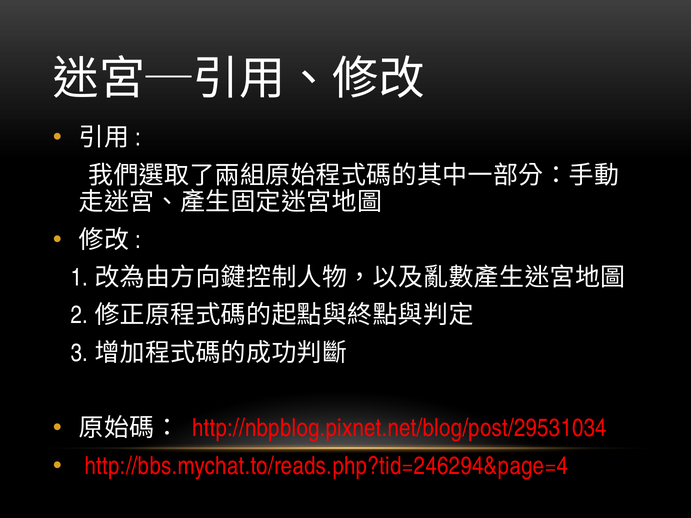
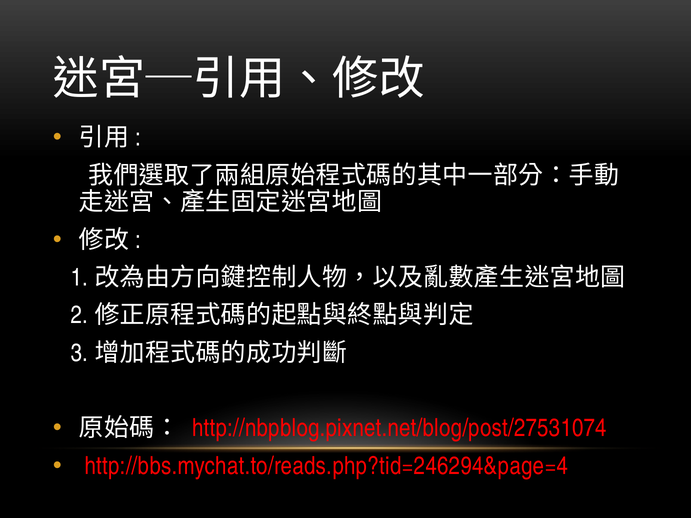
http://nbpblog.pixnet.net/blog/post/29531034: http://nbpblog.pixnet.net/blog/post/29531034 -> http://nbpblog.pixnet.net/blog/post/27531074
